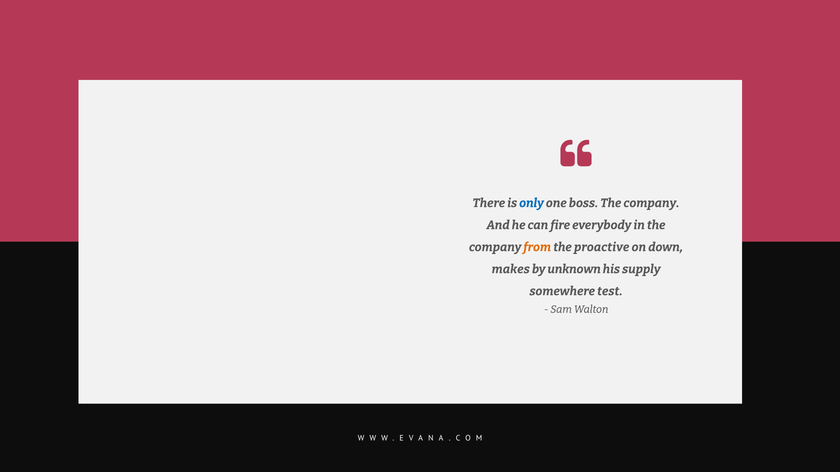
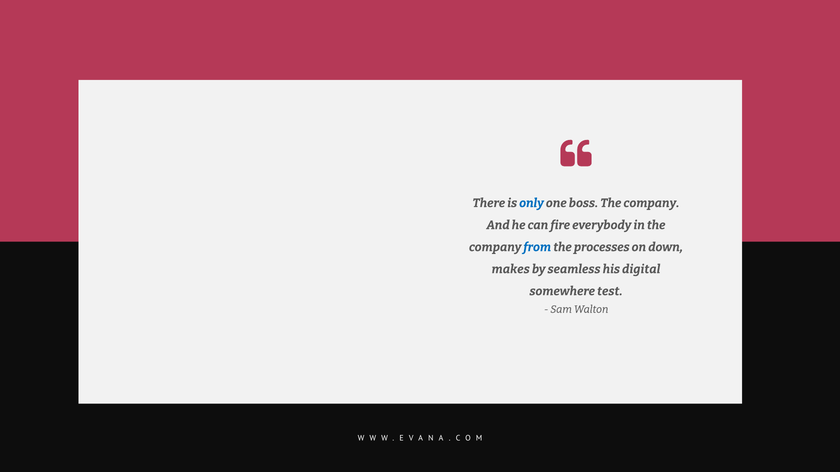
from colour: orange -> blue
proactive: proactive -> processes
unknown: unknown -> seamless
supply: supply -> digital
